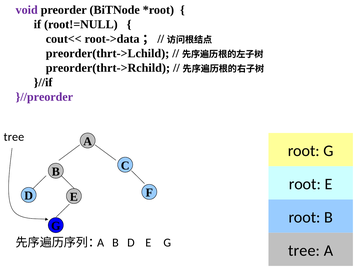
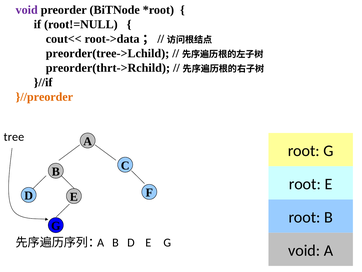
preorder(thrt->Lchild: preorder(thrt->Lchild -> preorder(tree->Lchild
}//preorder colour: purple -> orange
tree at (304, 250): tree -> void
